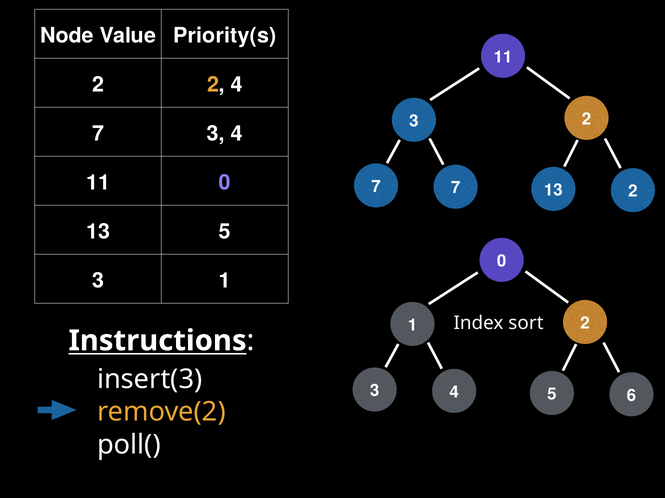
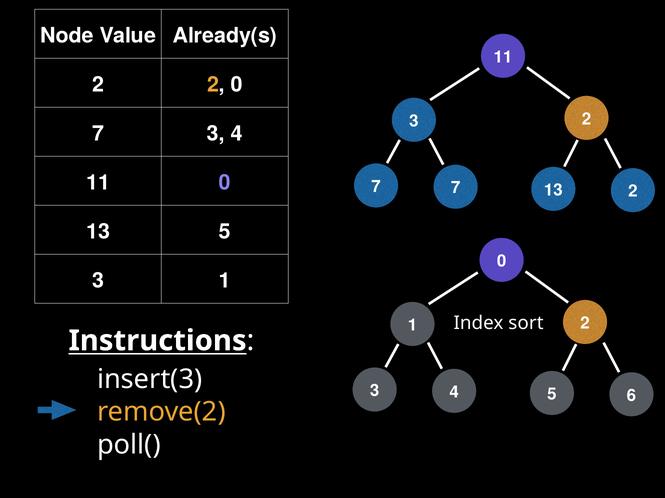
Priority(s: Priority(s -> Already(s
2 4: 4 -> 0
